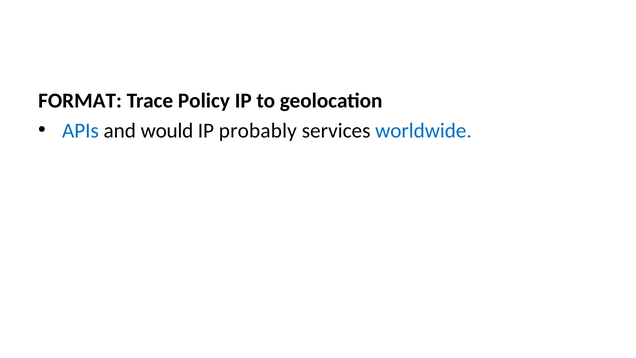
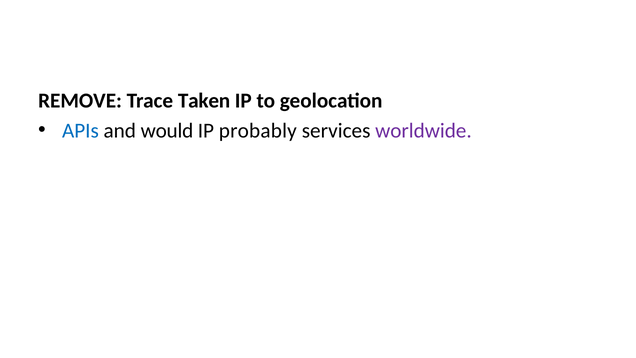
FORMAT: FORMAT -> REMOVE
Policy: Policy -> Taken
worldwide colour: blue -> purple
